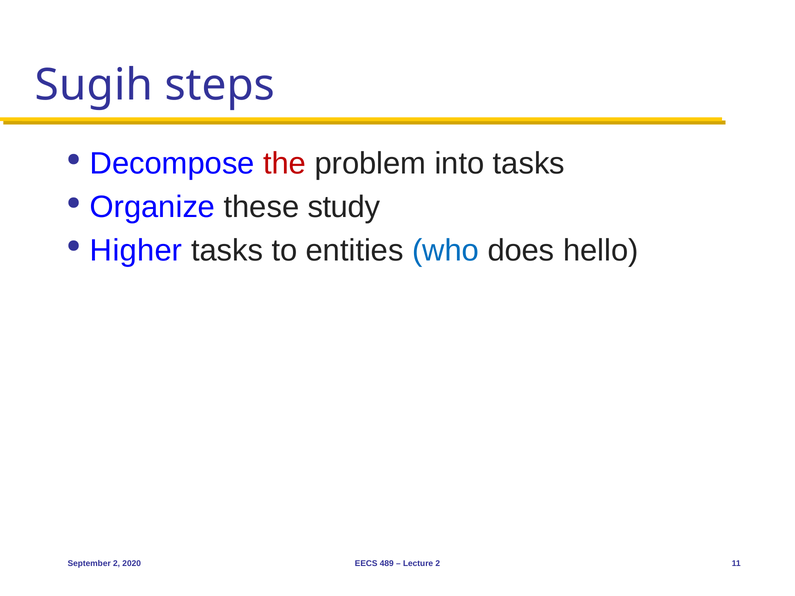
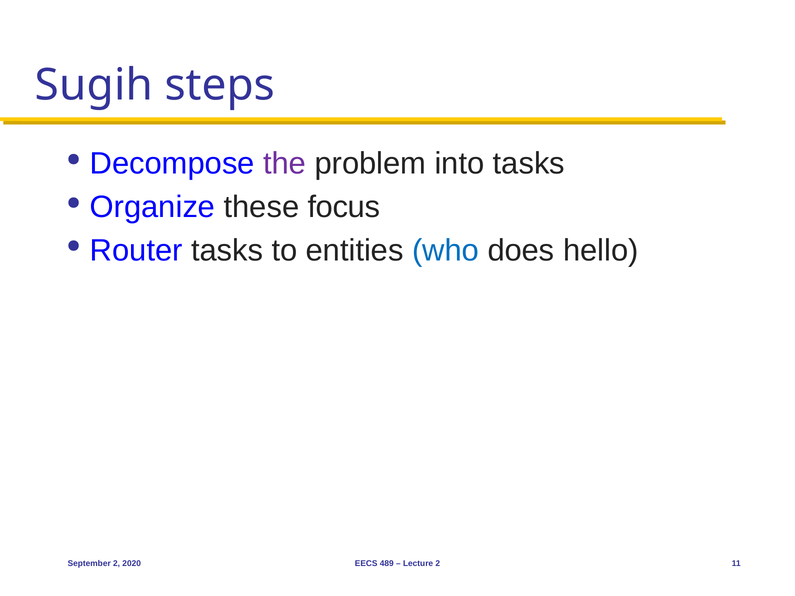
the colour: red -> purple
study: study -> focus
Higher: Higher -> Router
